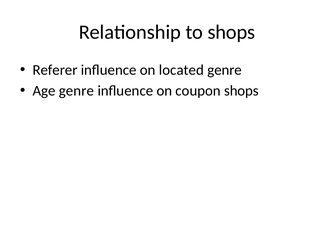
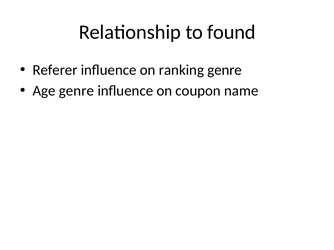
to shops: shops -> found
located: located -> ranking
coupon shops: shops -> name
